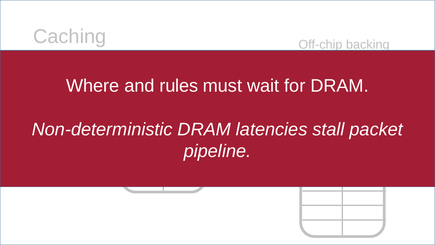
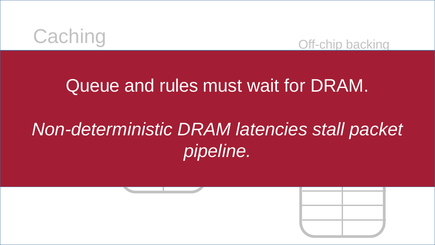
Where: Where -> Queue
